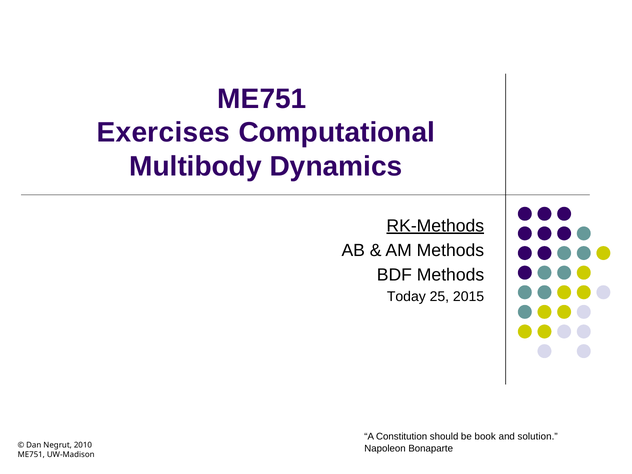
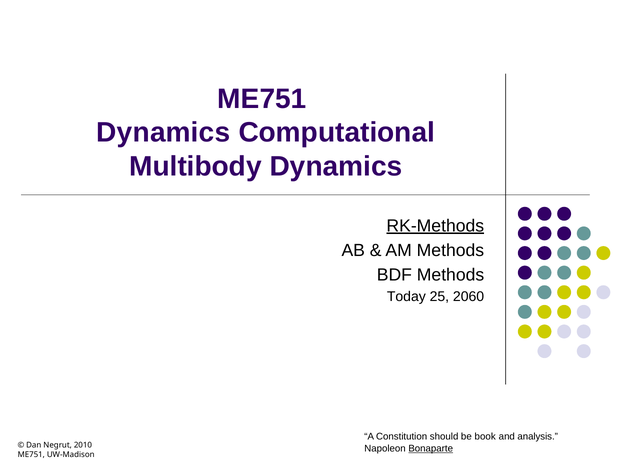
Exercises at (163, 133): Exercises -> Dynamics
2015: 2015 -> 2060
solution: solution -> analysis
Bonaparte underline: none -> present
